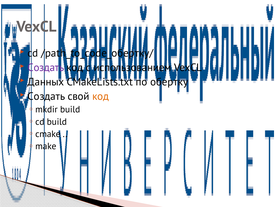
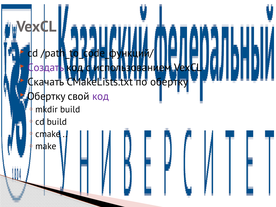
/path_to_code_обертку/: /path_to_code_обертку/ -> /path_to_code_функций/
Данных: Данных -> Скачать
Создать at (46, 96): Создать -> Обертку
код at (101, 96) colour: orange -> purple
